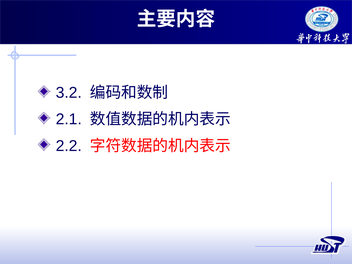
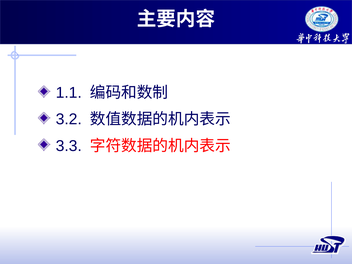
3.2: 3.2 -> 1.1
2.1: 2.1 -> 3.2
2.2: 2.2 -> 3.3
